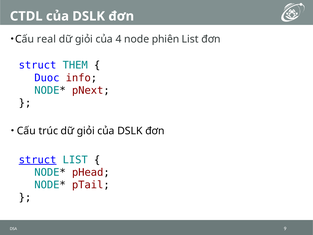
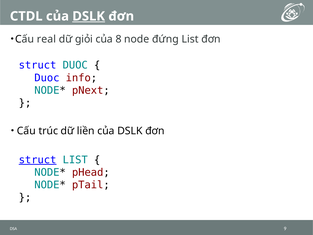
DSLK at (89, 16) underline: none -> present
4: 4 -> 8
phiên: phiên -> đứng
struct THEM: THEM -> DUOC
trúc dữ giỏi: giỏi -> liền
